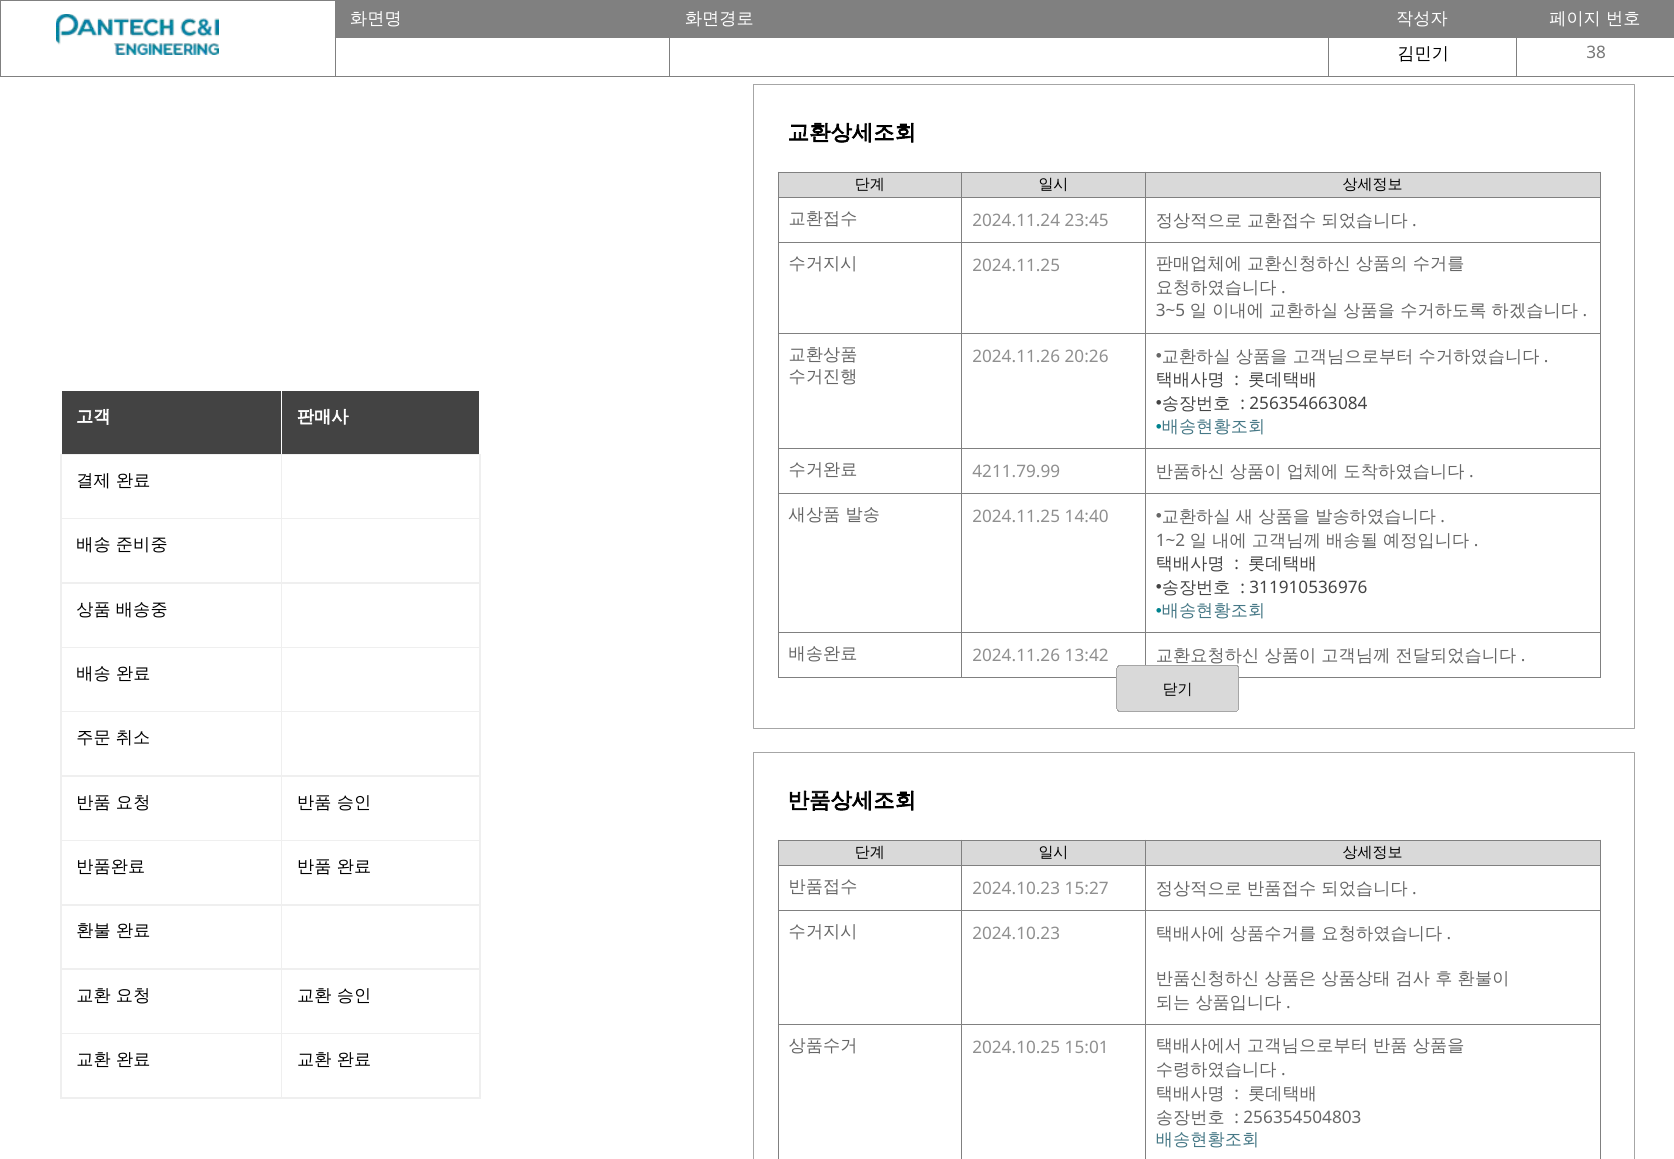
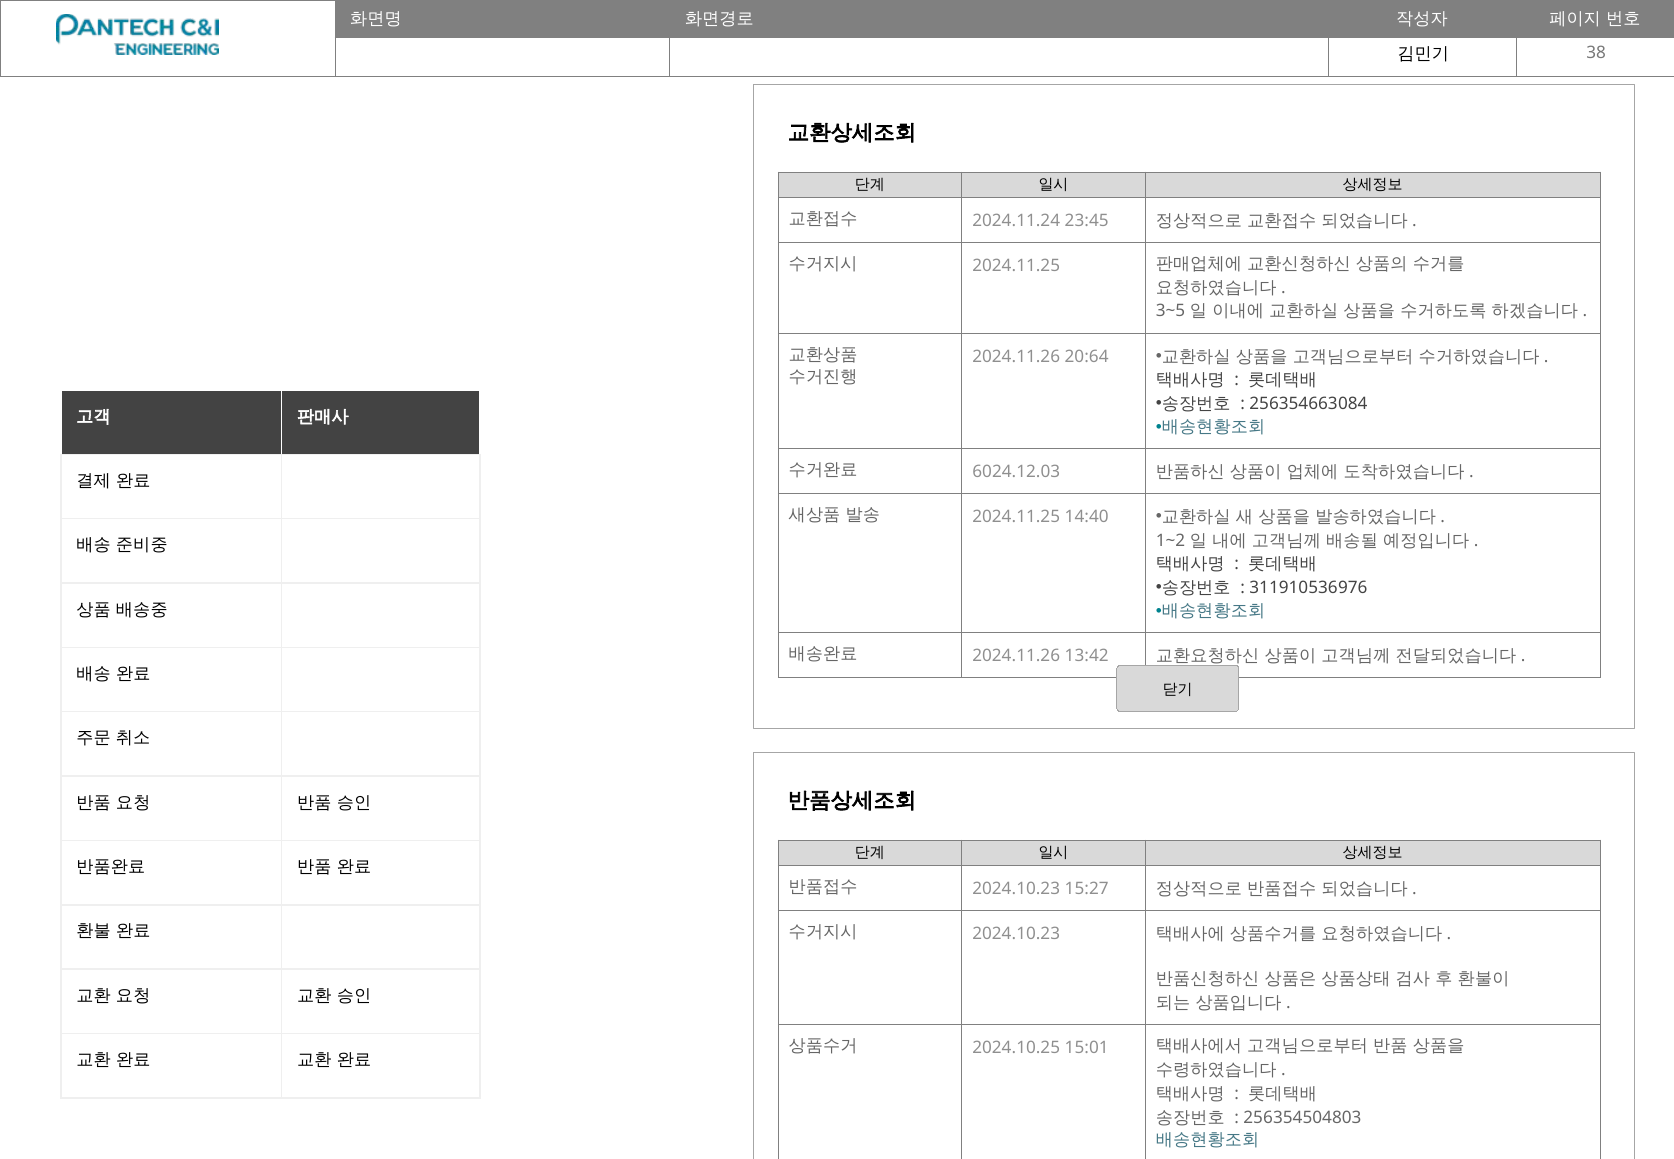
20:26: 20:26 -> 20:64
4211.79.99: 4211.79.99 -> 6024.12.03
